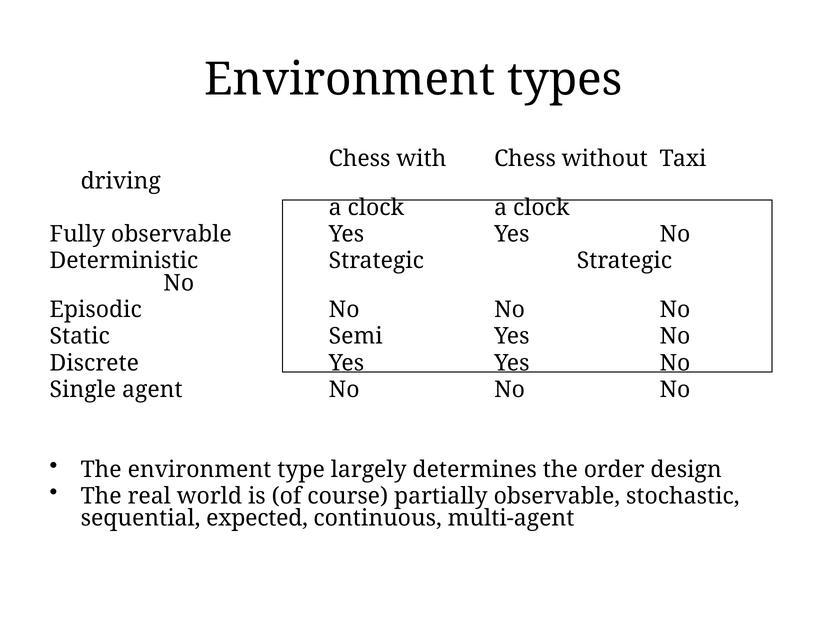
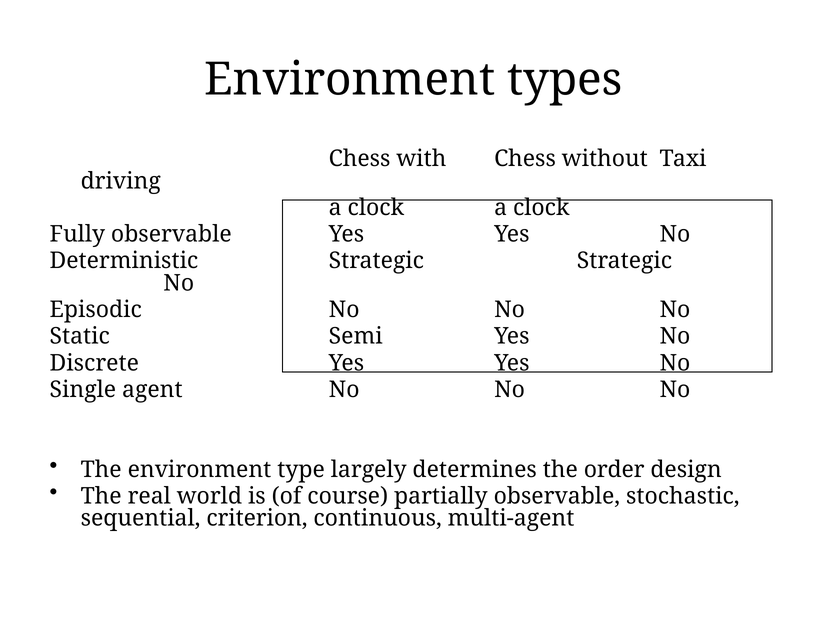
expected: expected -> criterion
